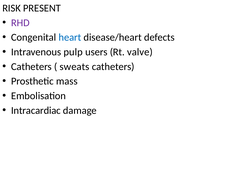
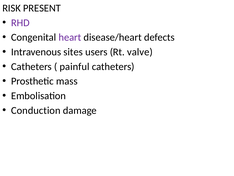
heart colour: blue -> purple
pulp: pulp -> sites
sweats: sweats -> painful
Intracardiac: Intracardiac -> Conduction
